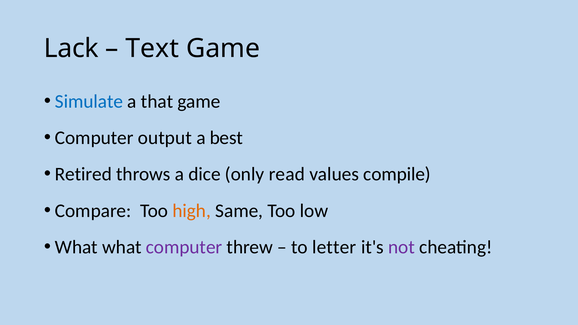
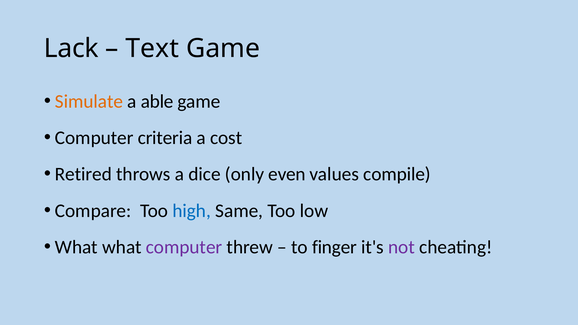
Simulate colour: blue -> orange
that: that -> able
output: output -> criteria
best: best -> cost
read: read -> even
high colour: orange -> blue
letter: letter -> finger
